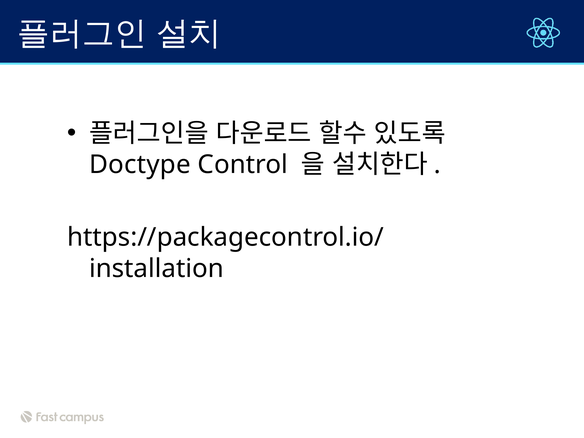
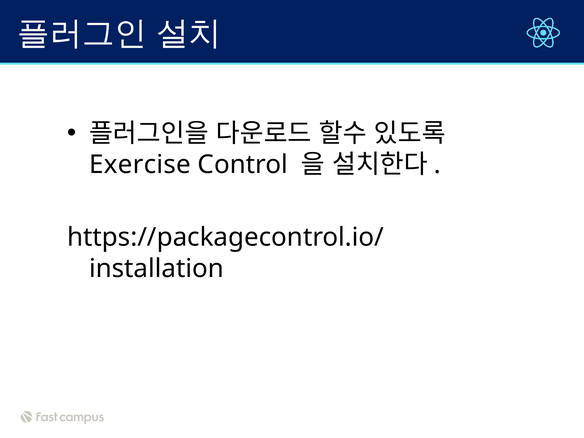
Doctype: Doctype -> Exercise
